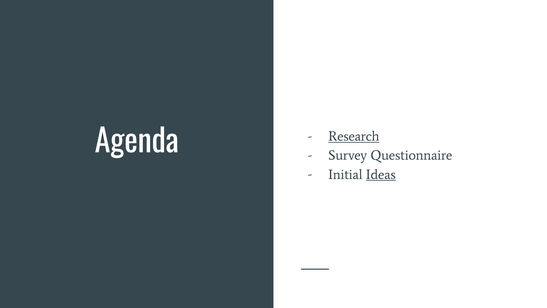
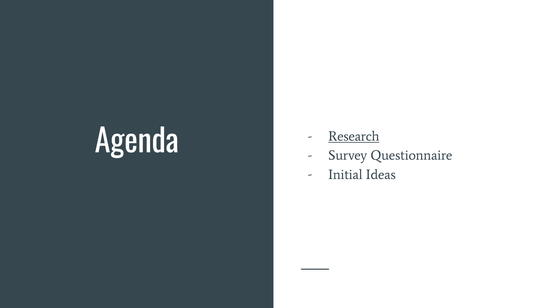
Ideas underline: present -> none
